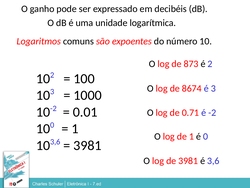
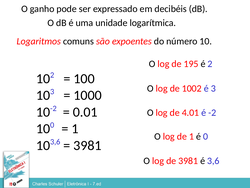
873: 873 -> 195
8674: 8674 -> 1002
0.71: 0.71 -> 4.01
